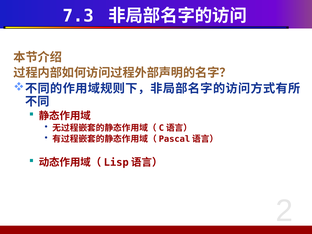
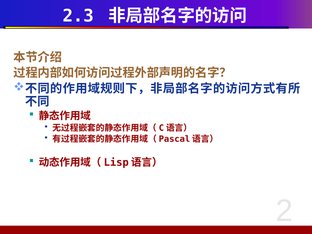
7.3: 7.3 -> 2.3
